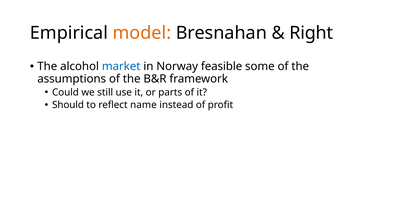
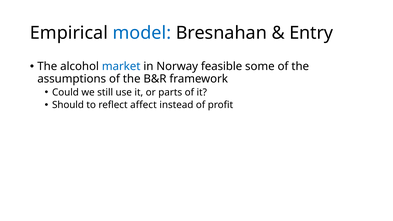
model colour: orange -> blue
Right: Right -> Entry
name: name -> affect
